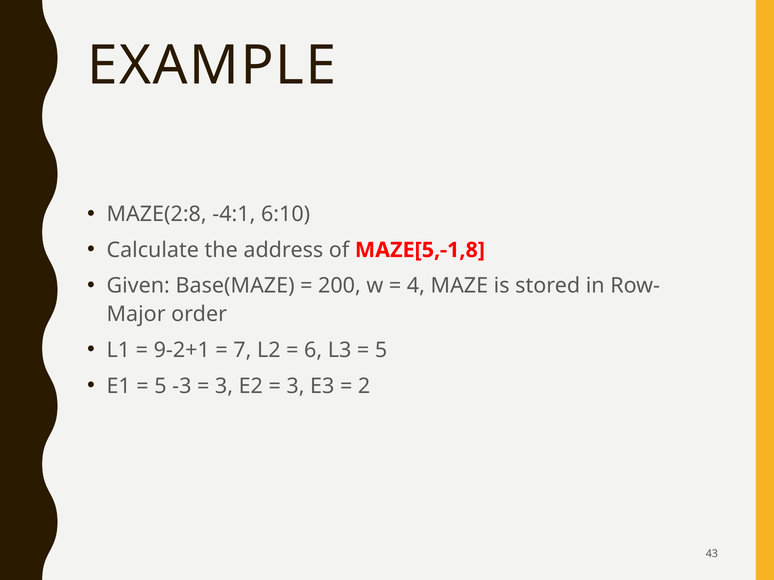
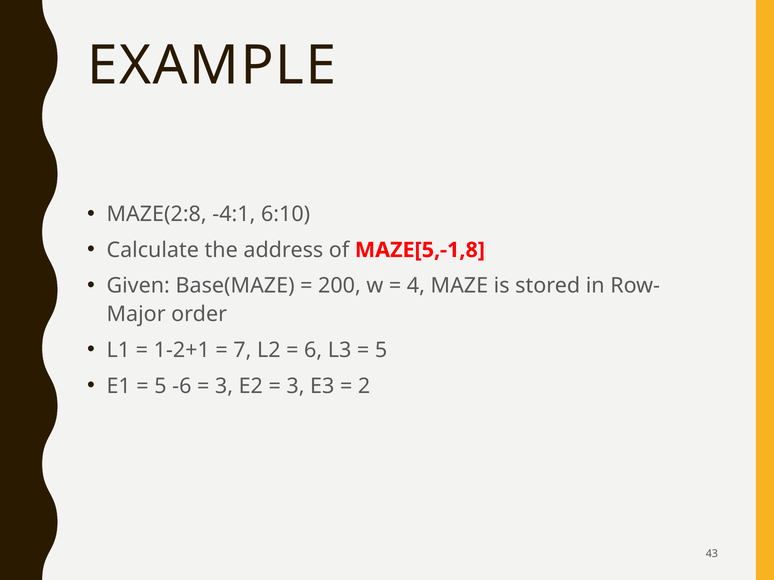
9-2+1: 9-2+1 -> 1-2+1
-3: -3 -> -6
